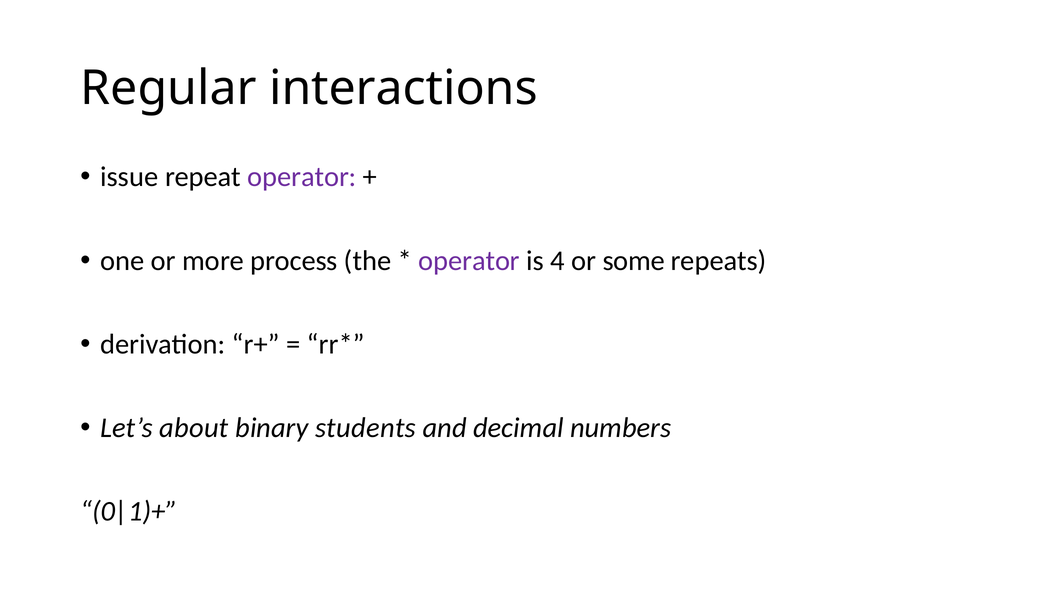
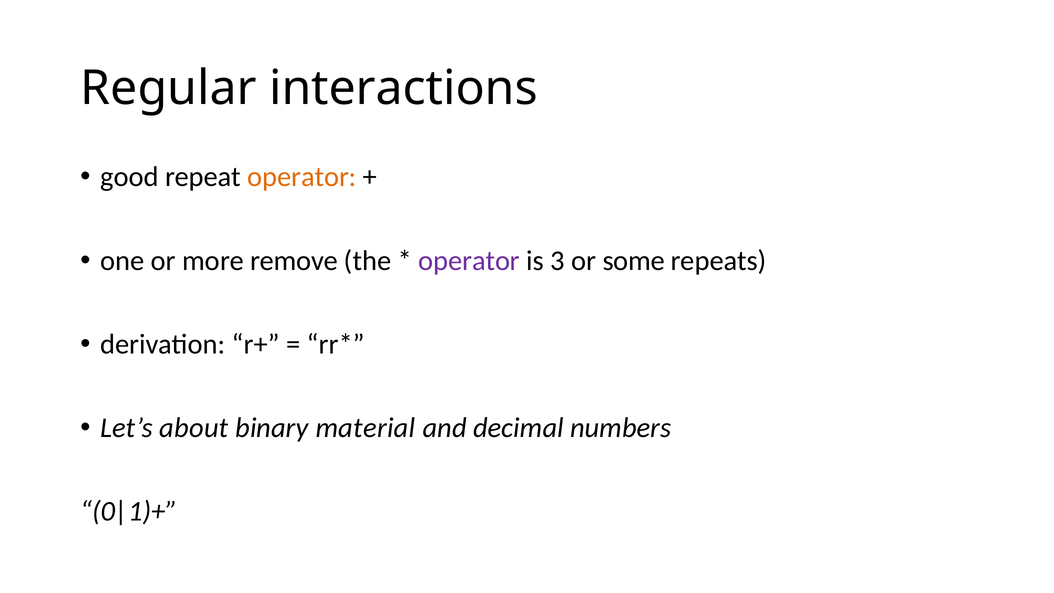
issue: issue -> good
operator at (302, 177) colour: purple -> orange
process: process -> remove
4: 4 -> 3
students: students -> material
